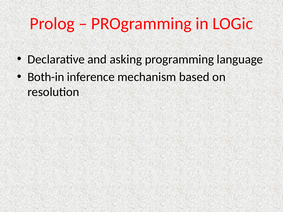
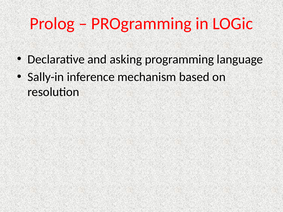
Both-in: Both-in -> Sally-in
